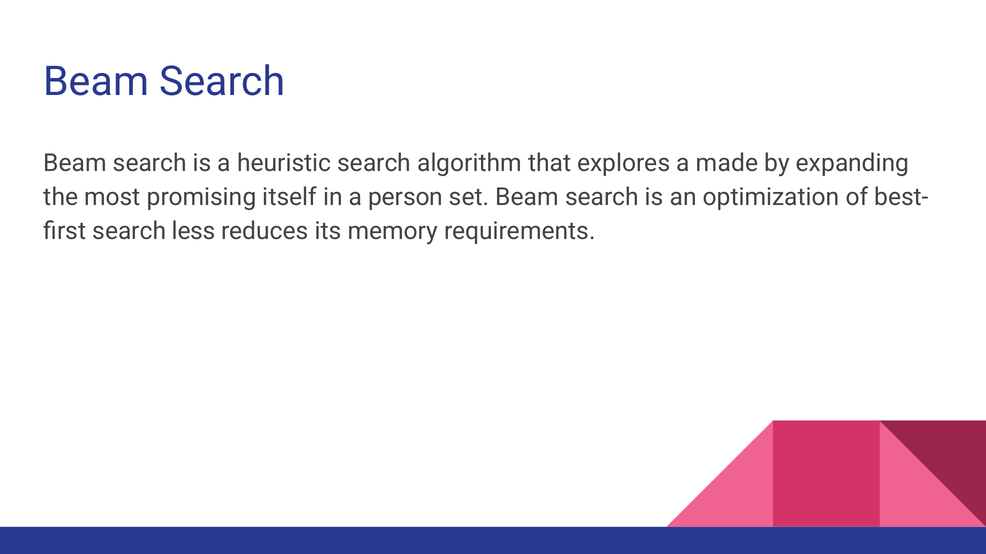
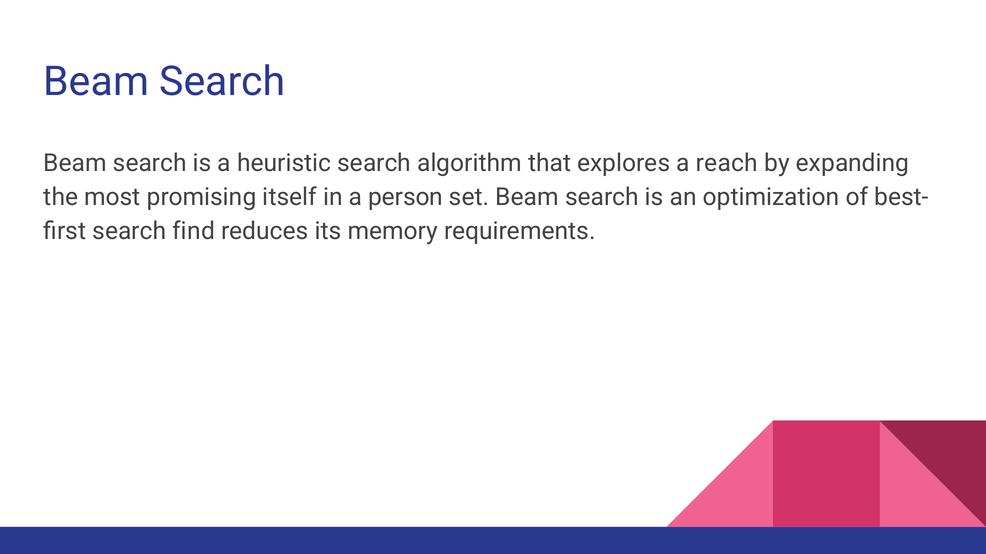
made: made -> reach
less: less -> find
